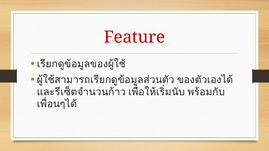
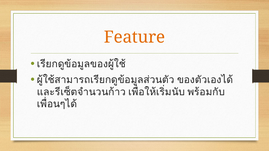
Feature colour: red -> orange
